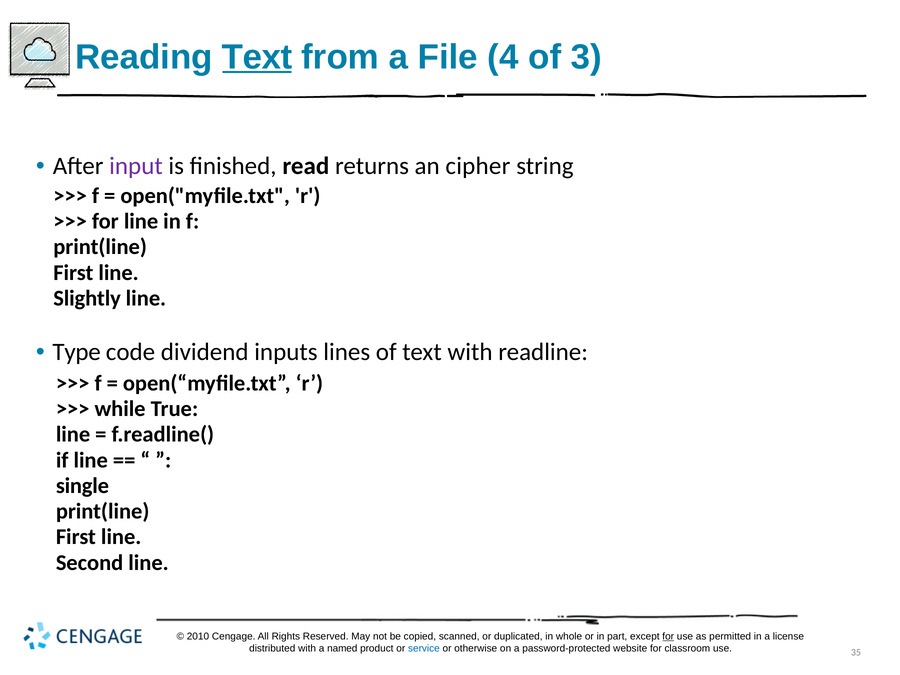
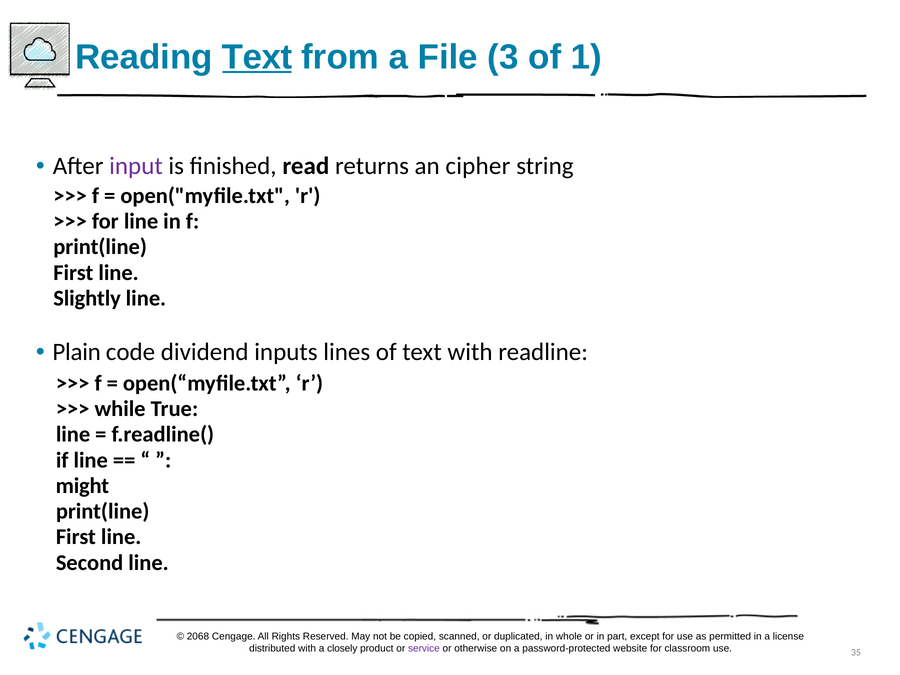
4: 4 -> 3
3: 3 -> 1
Type: Type -> Plain
single: single -> might
2010: 2010 -> 2068
for at (668, 636) underline: present -> none
named: named -> closely
service colour: blue -> purple
